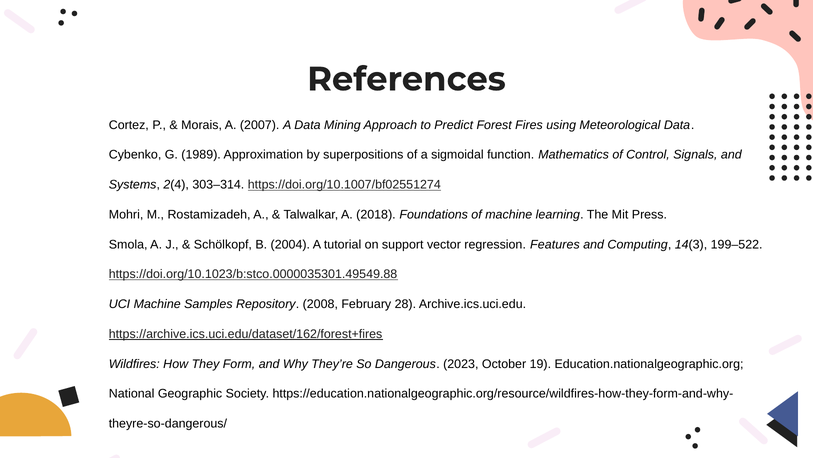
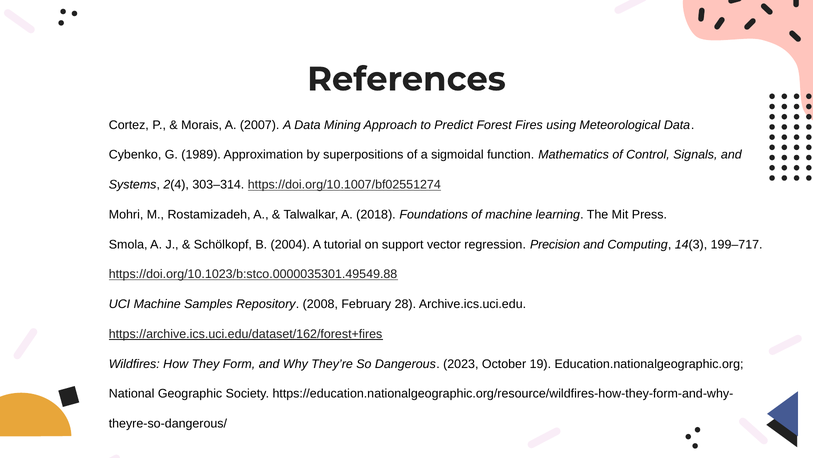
Features: Features -> Precision
199–522: 199–522 -> 199–717
